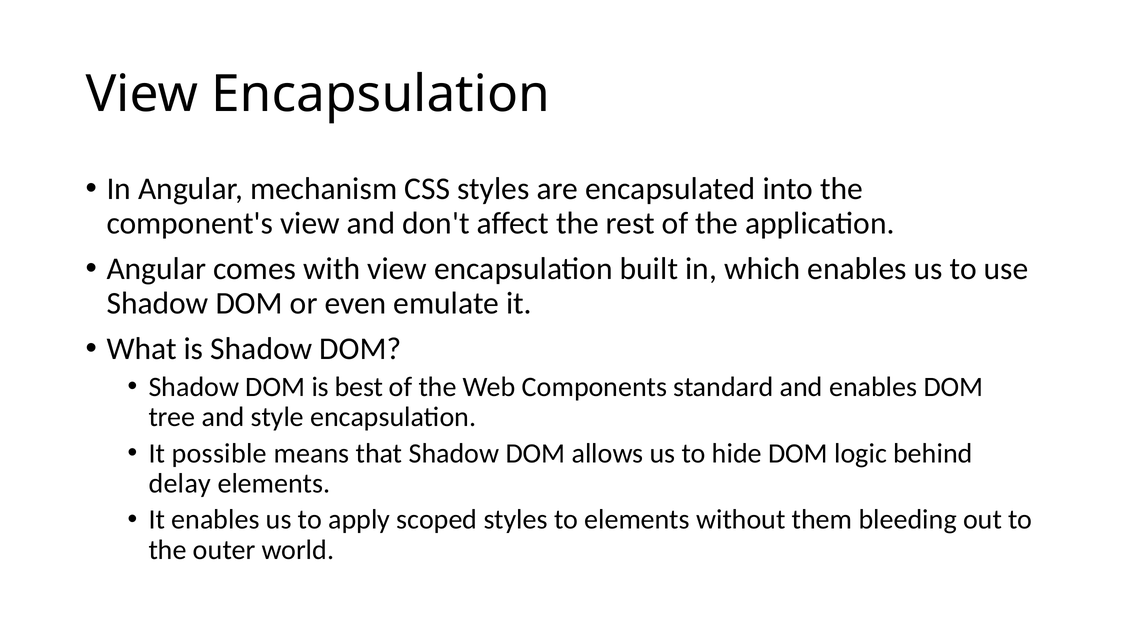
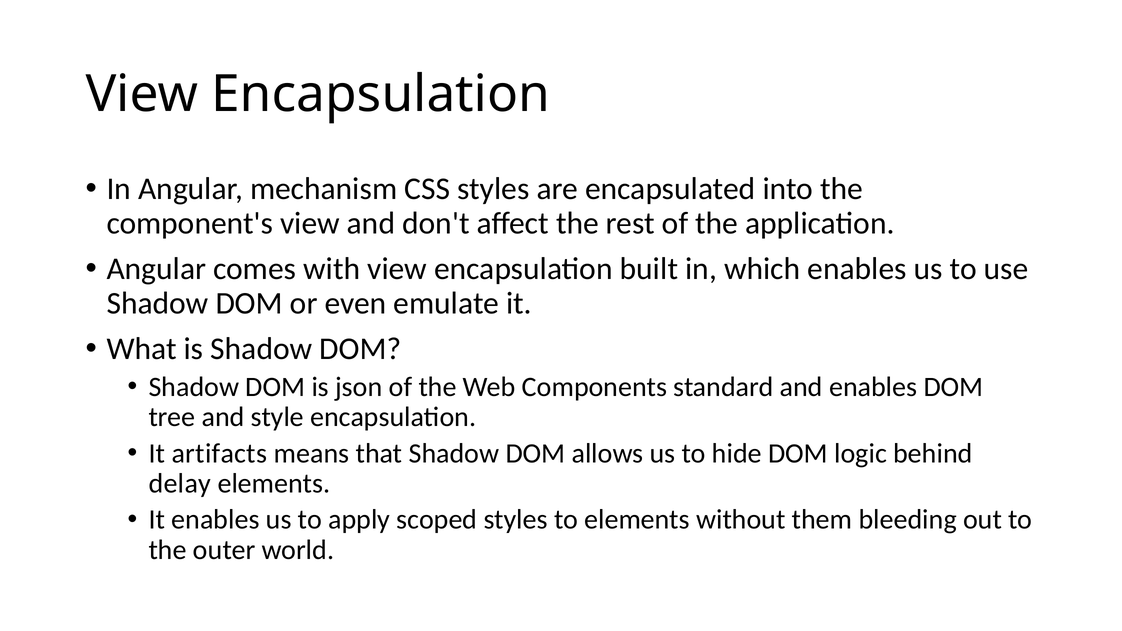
best: best -> json
possible: possible -> artifacts
